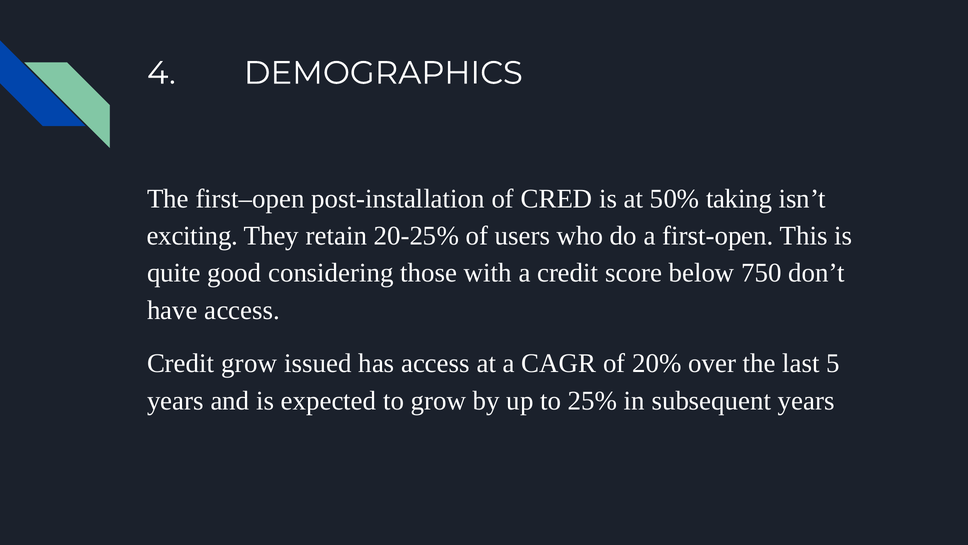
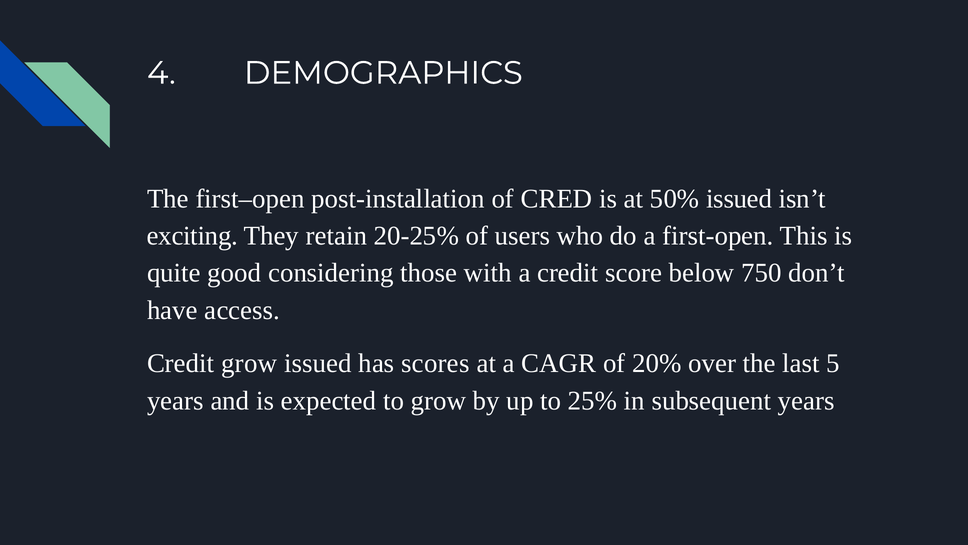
50% taking: taking -> issued
has access: access -> scores
